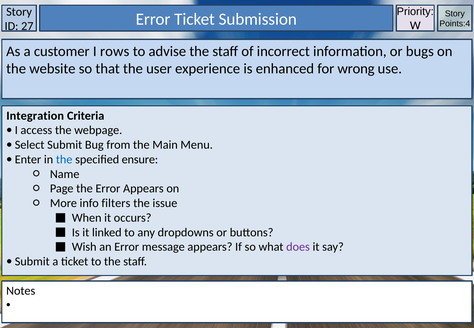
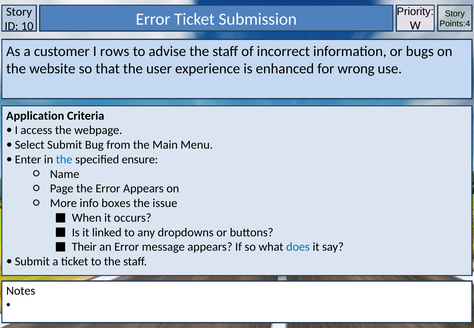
27: 27 -> 10
Integration: Integration -> Application
filters: filters -> boxes
Wish: Wish -> Their
does colour: purple -> blue
